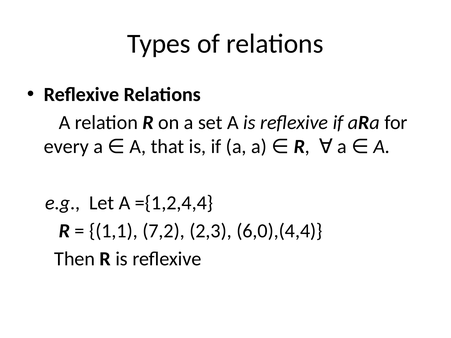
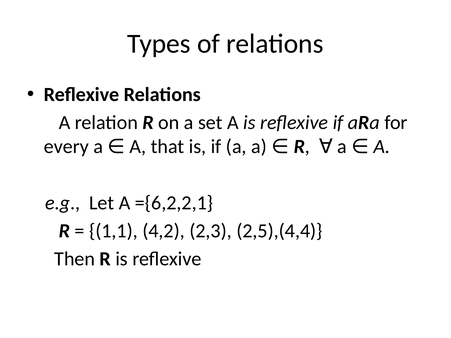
={1,2,4,4: ={1,2,4,4 -> ={6,2,2,1
7,2: 7,2 -> 4,2
6,0),(4,4: 6,0),(4,4 -> 2,5),(4,4
